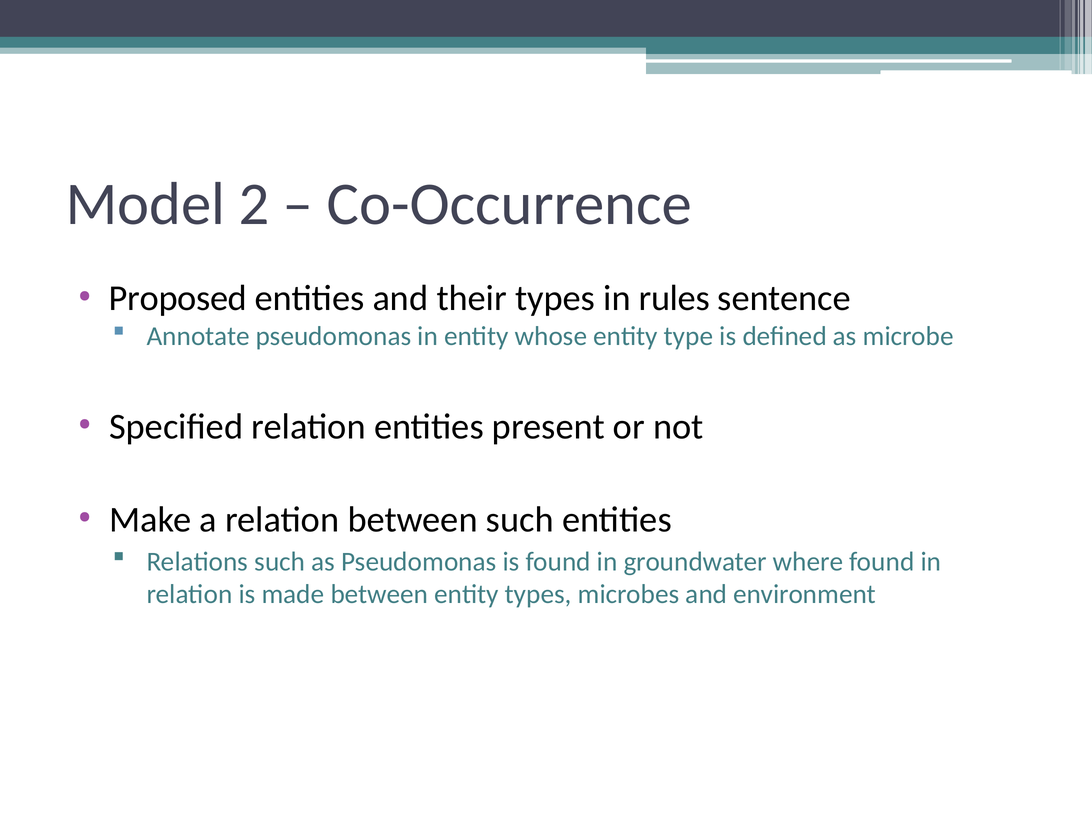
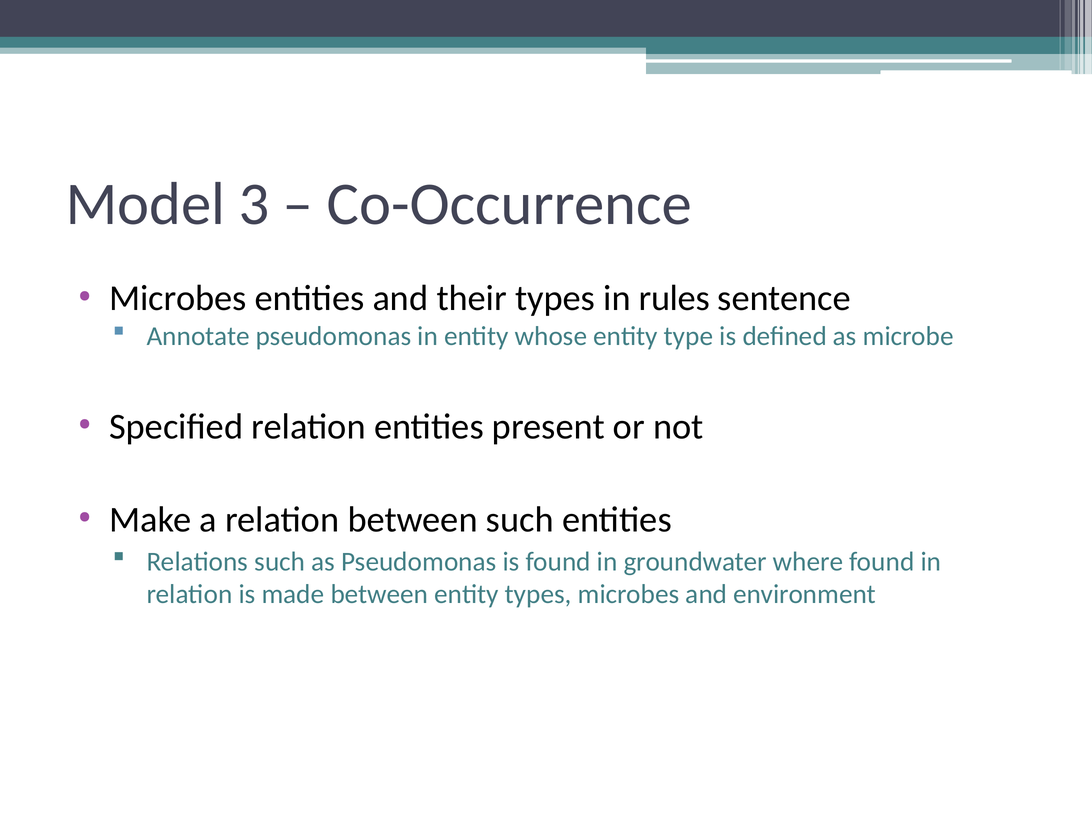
2: 2 -> 3
Proposed at (178, 298): Proposed -> Microbes
